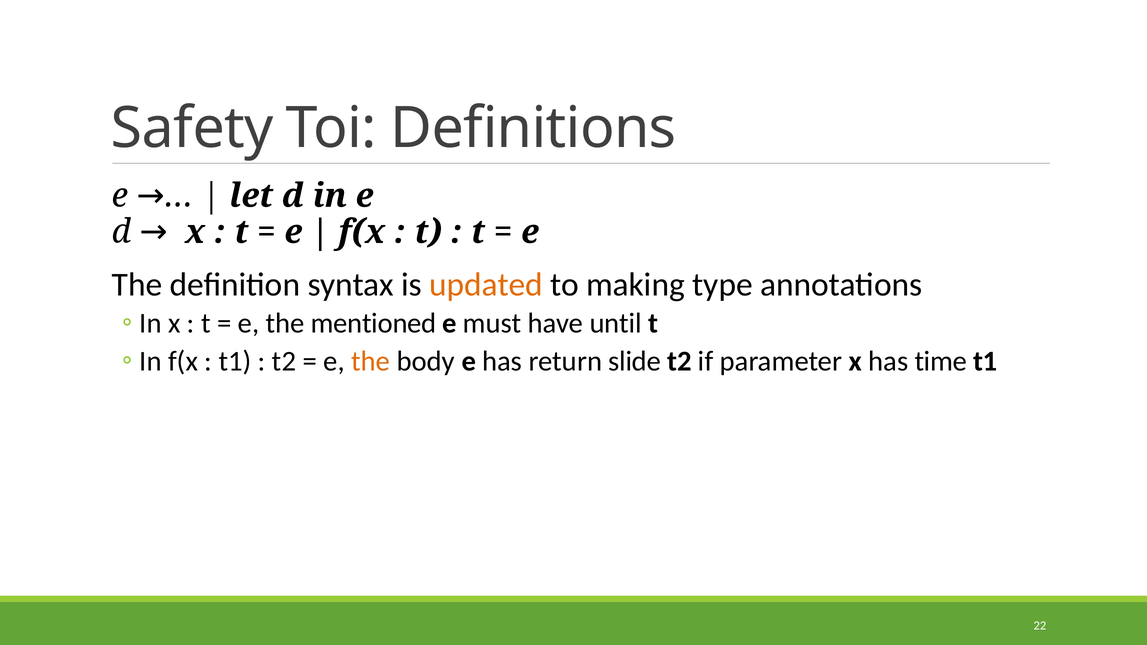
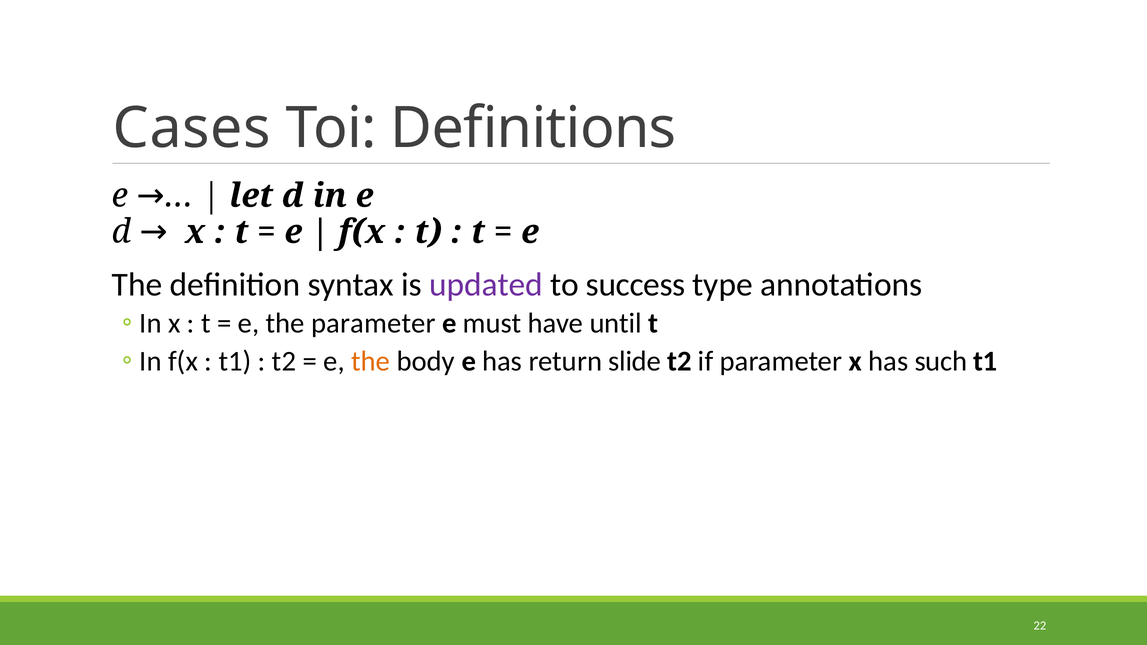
Safety: Safety -> Cases
updated colour: orange -> purple
making: making -> success
the mentioned: mentioned -> parameter
time: time -> such
